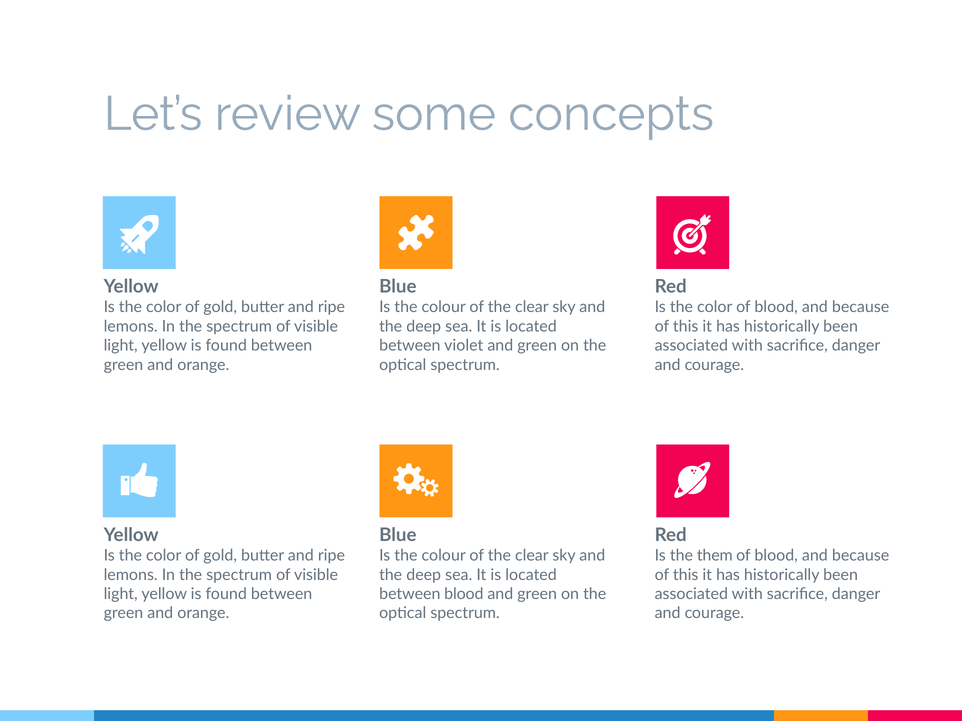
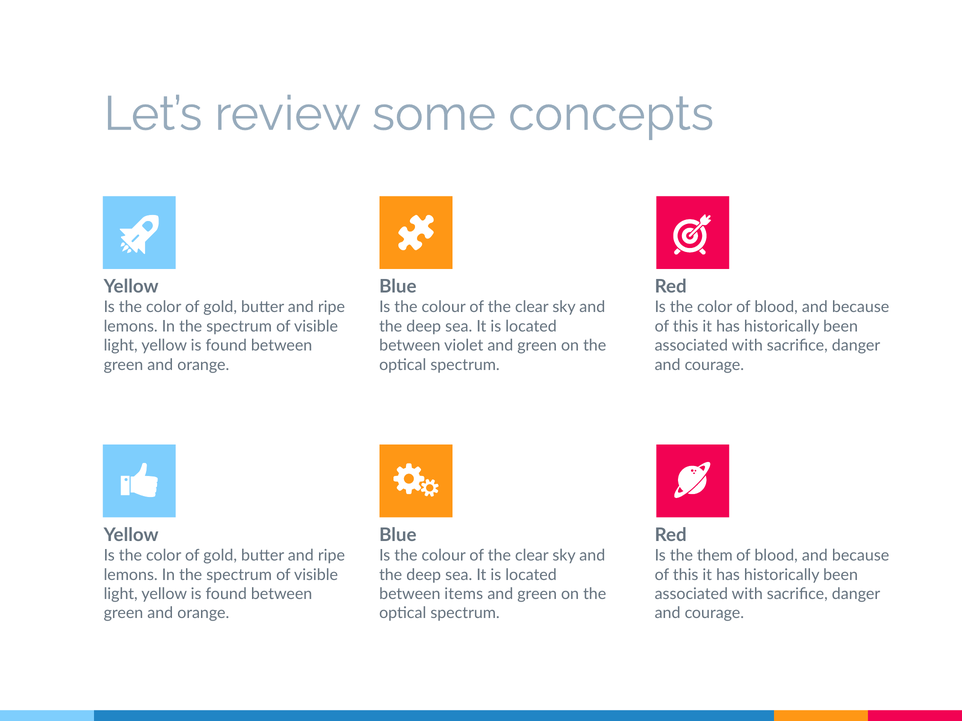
between blood: blood -> items
